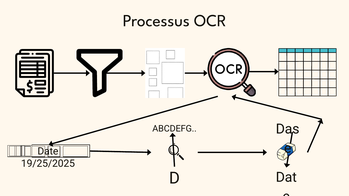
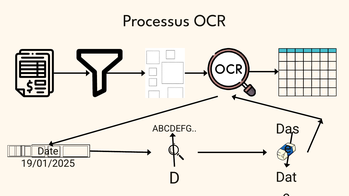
19/25/2025: 19/25/2025 -> 19/01/2025
